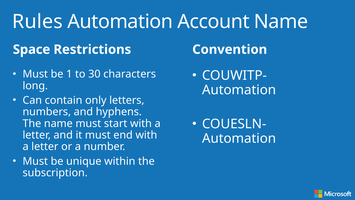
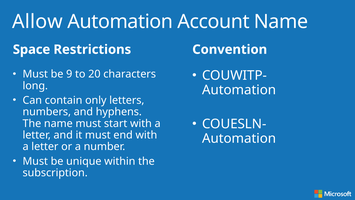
Rules: Rules -> Allow
1: 1 -> 9
30: 30 -> 20
